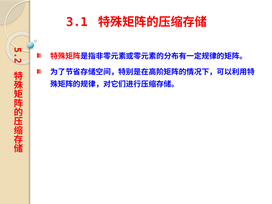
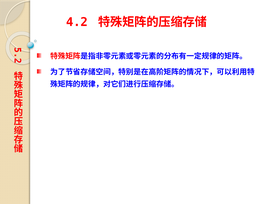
3.1: 3.1 -> 4.2
